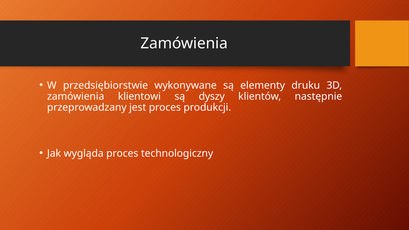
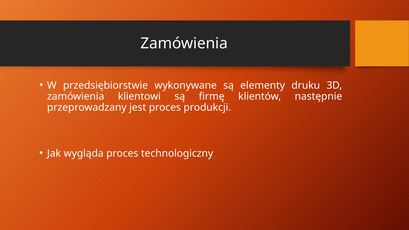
dyszy: dyszy -> firmę
